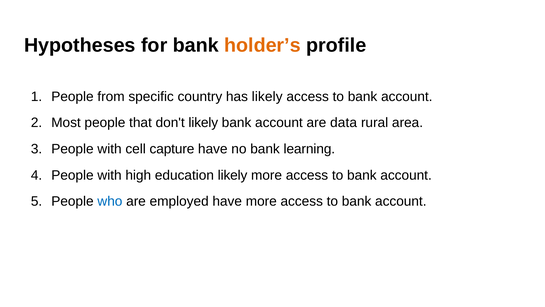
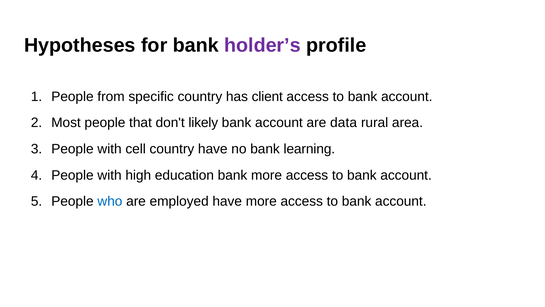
holder’s colour: orange -> purple
has likely: likely -> client
cell capture: capture -> country
education likely: likely -> bank
